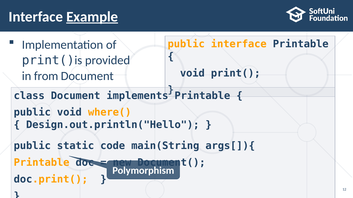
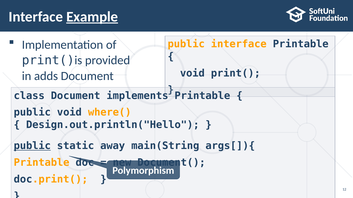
from: from -> adds
public at (32, 146) underline: none -> present
code: code -> away
